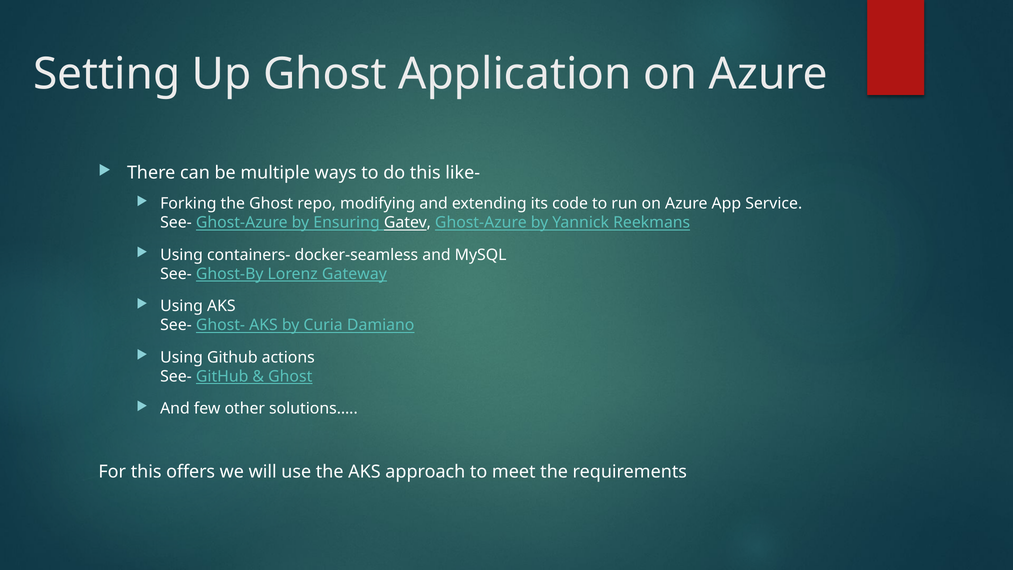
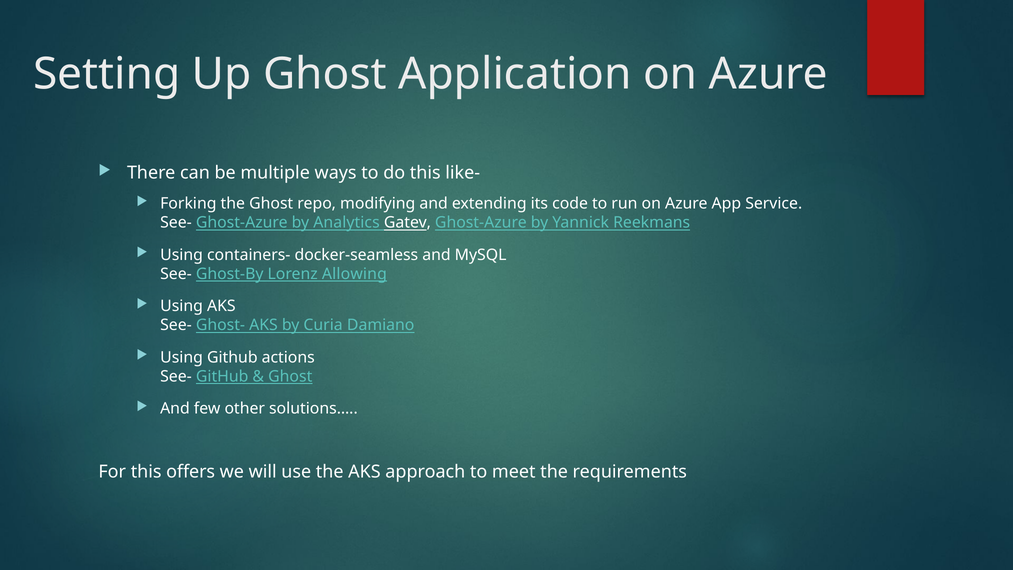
Ensuring: Ensuring -> Analytics
Gateway: Gateway -> Allowing
